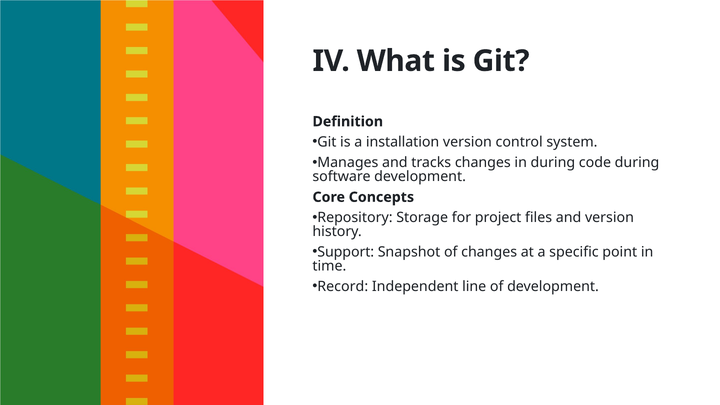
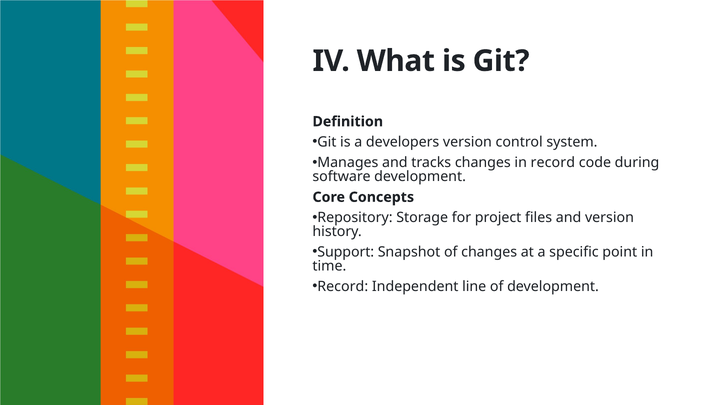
installation: installation -> developers
in during: during -> record
